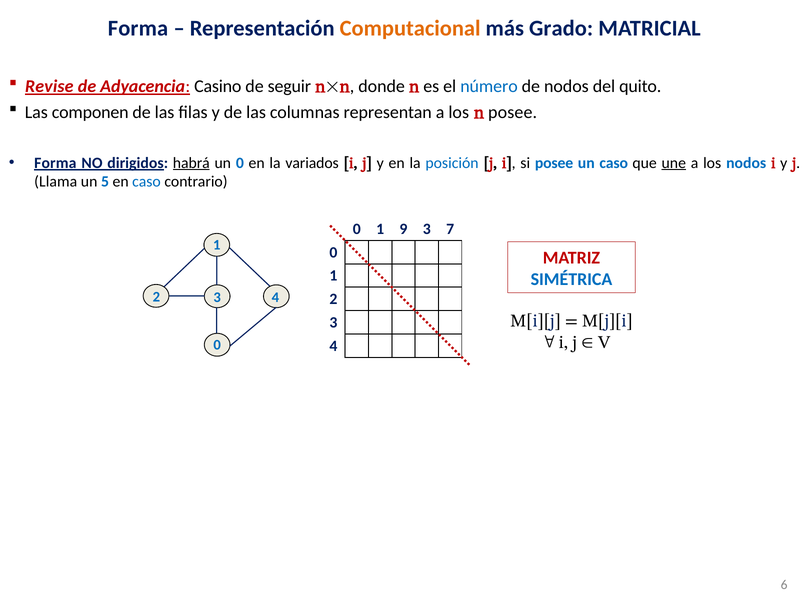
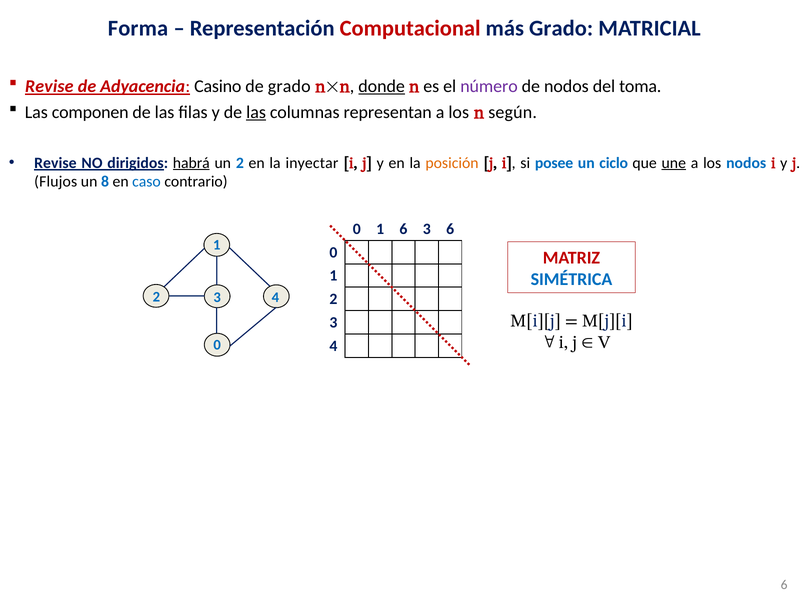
Computacional colour: orange -> red
de seguir: seguir -> grado
donde underline: none -> present
número colour: blue -> purple
quito: quito -> toma
las at (256, 112) underline: none -> present
posee at (513, 112): posee -> según
Forma at (55, 163): Forma -> Revise
un 0: 0 -> 2
variados: variados -> inyectar
posición colour: blue -> orange
un caso: caso -> ciclo
Llama: Llama -> Flujos
5: 5 -> 8
1 9: 9 -> 6
3 7: 7 -> 6
